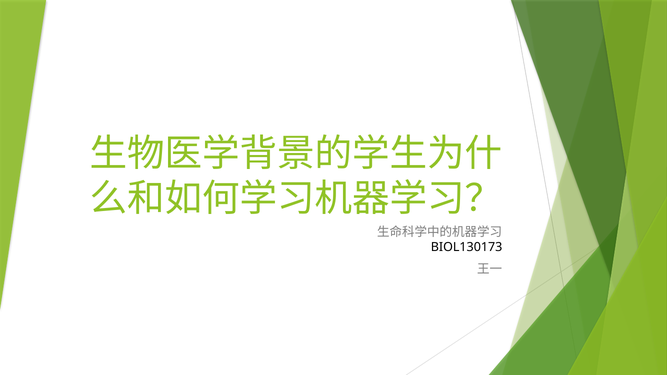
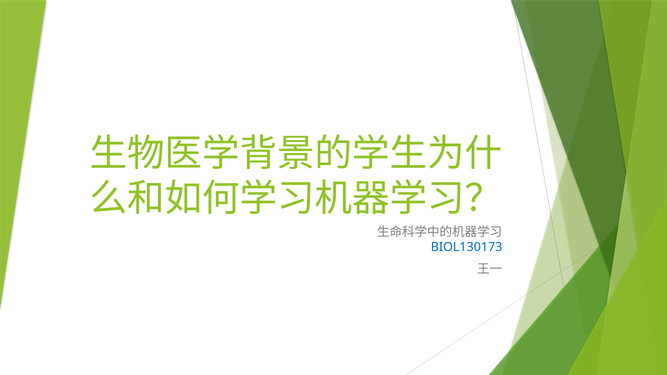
BIOL130173 colour: black -> blue
